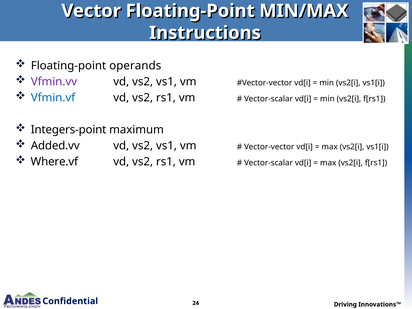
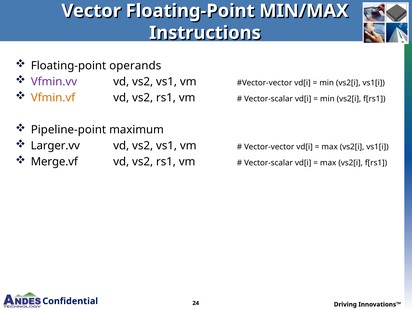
Vfmin.vf colour: blue -> orange
Integers-point: Integers-point -> Pipeline-point
Added.vv: Added.vv -> Larger.vv
Where.vf: Where.vf -> Merge.vf
